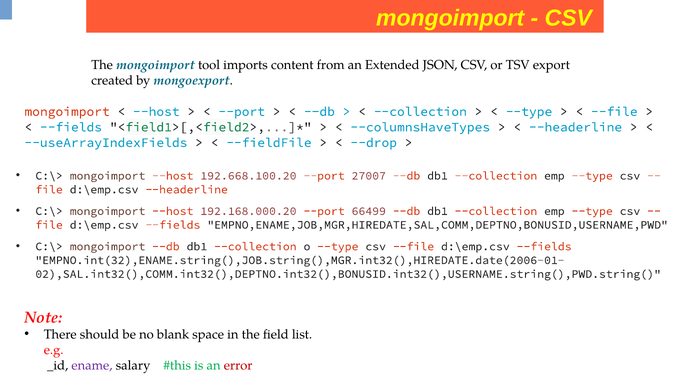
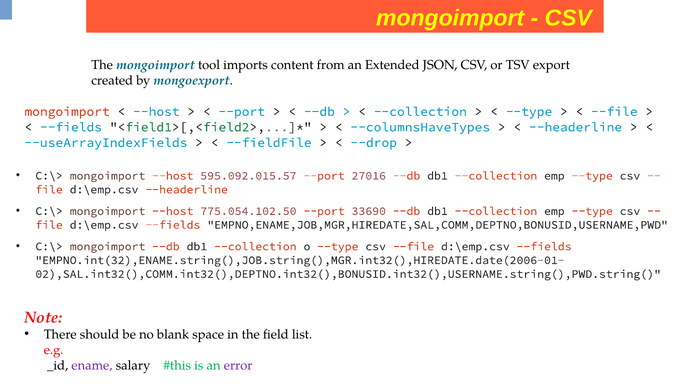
192.668.100.20: 192.668.100.20 -> 595.092.015.57
27007: 27007 -> 27016
192.168.000.20: 192.168.000.20 -> 775.054.102.50
66499: 66499 -> 33690
error colour: red -> purple
